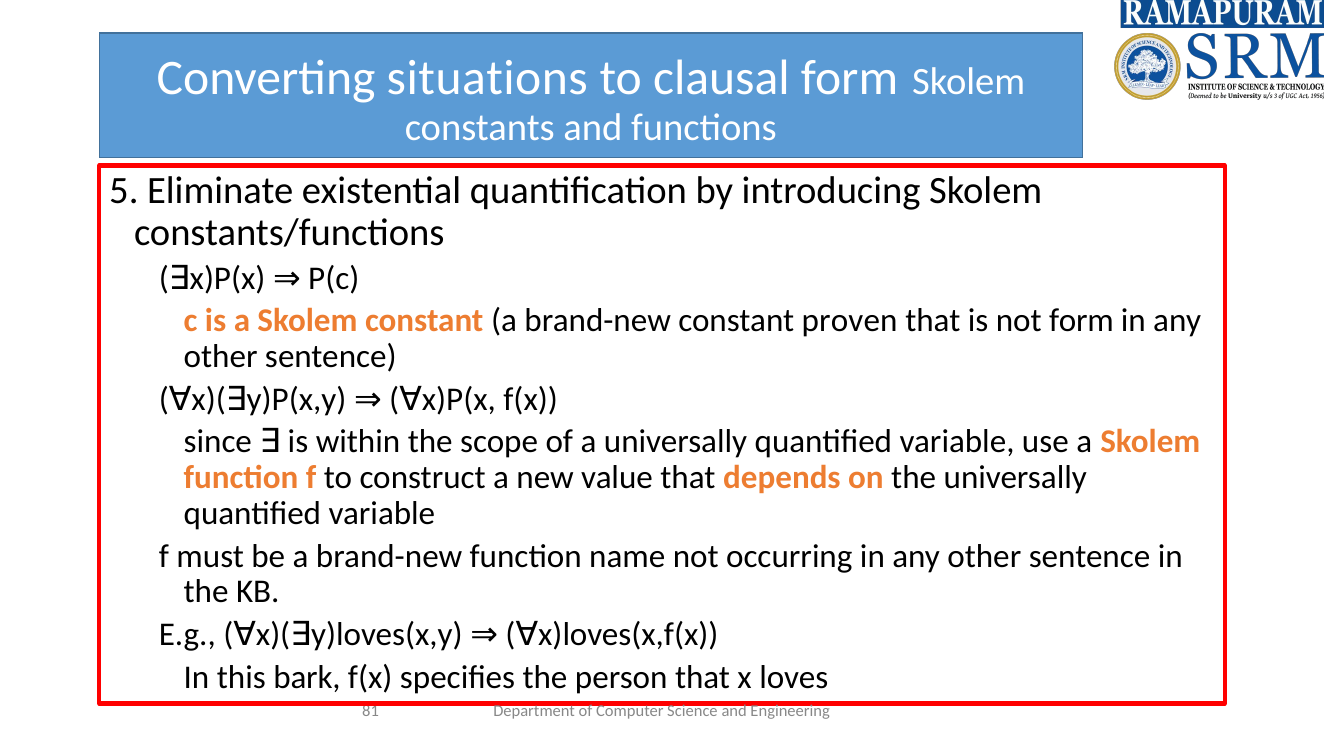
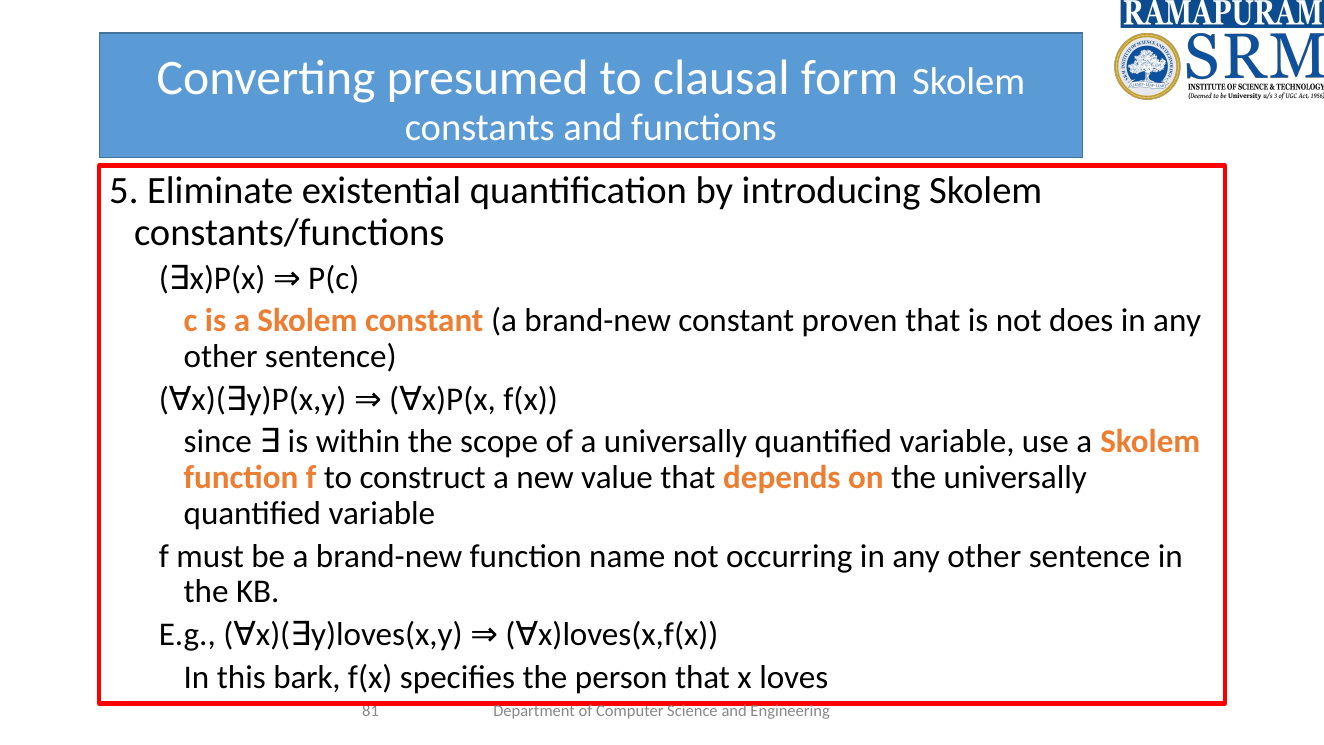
situations: situations -> presumed
not form: form -> does
